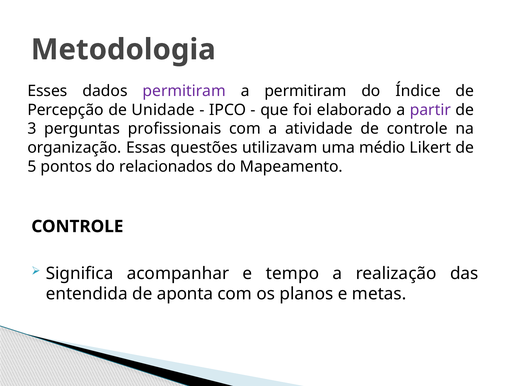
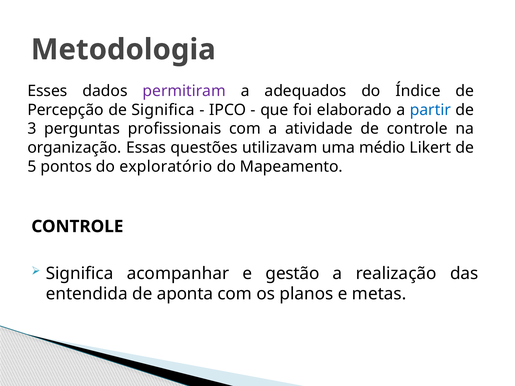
a permitiram: permitiram -> adequados
de Unidade: Unidade -> Significa
partir colour: purple -> blue
relacionados: relacionados -> exploratório
tempo: tempo -> gestão
